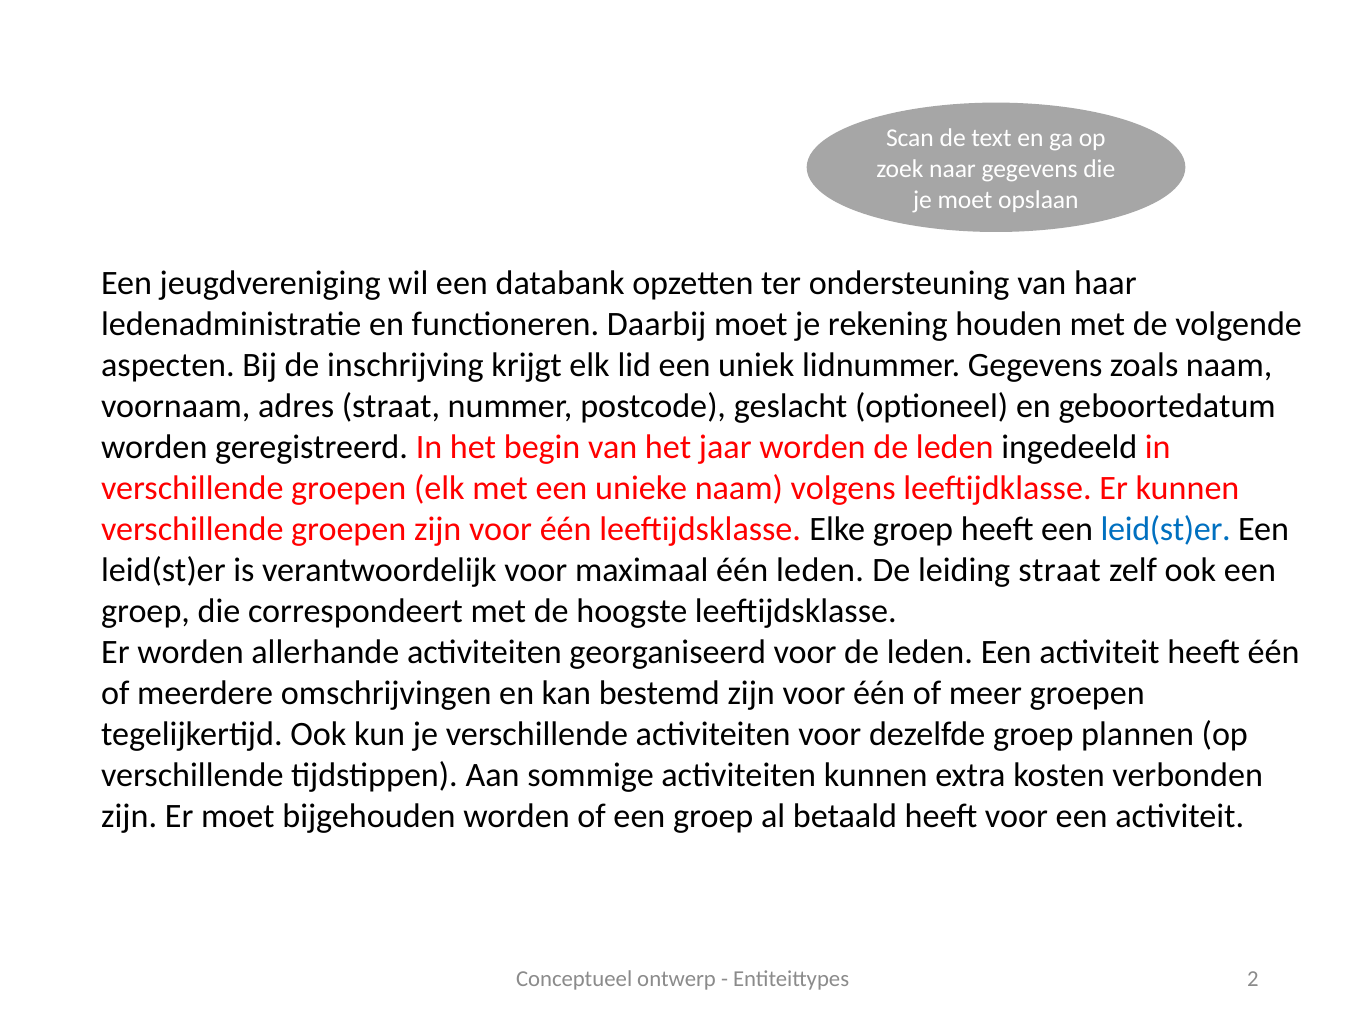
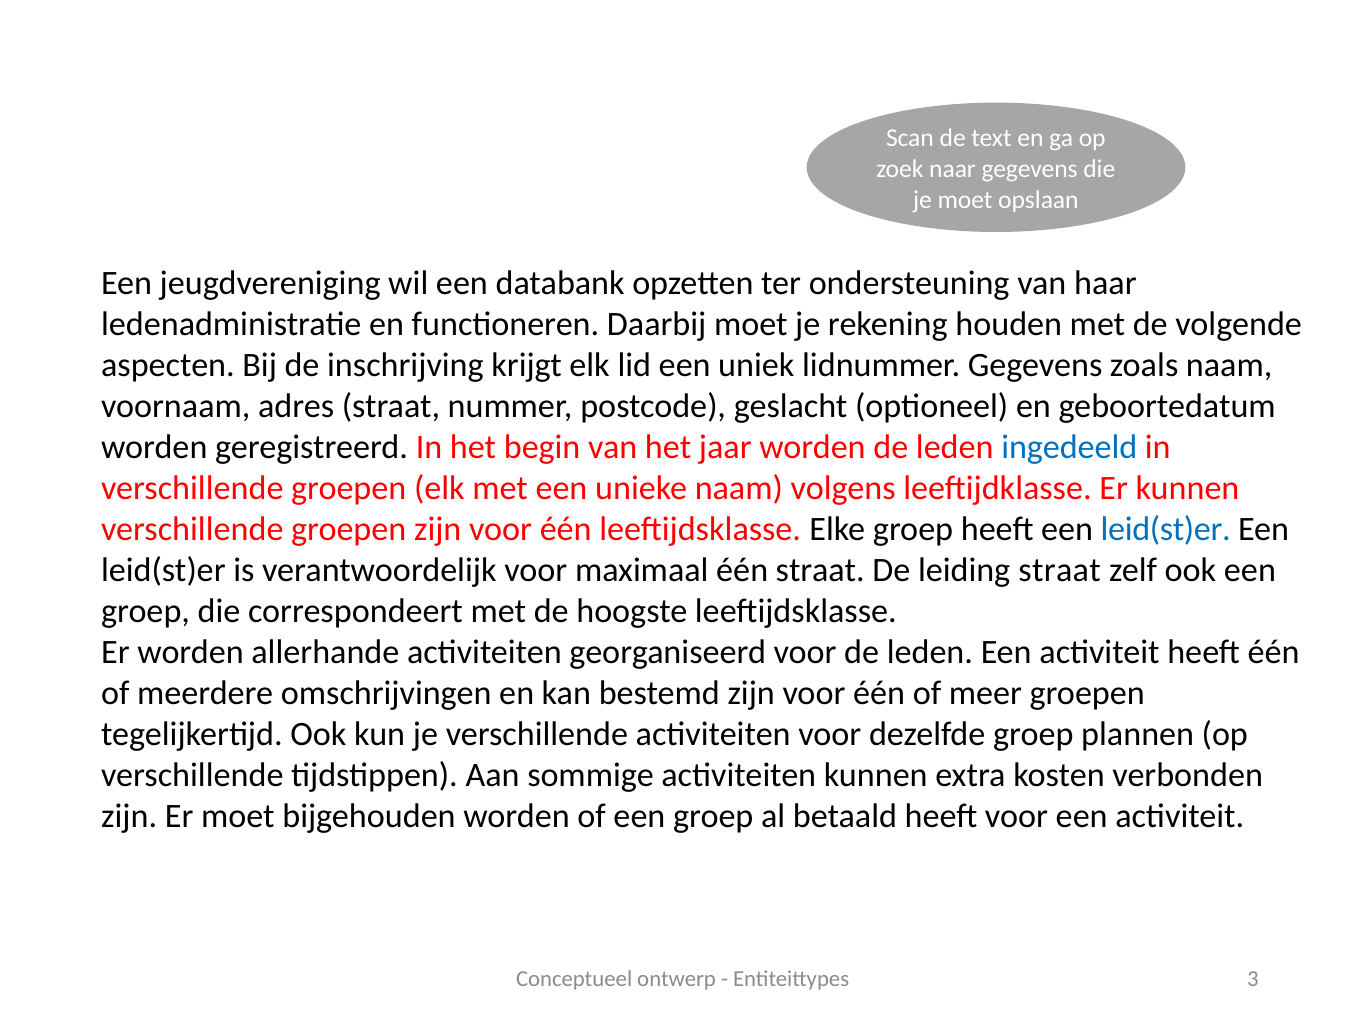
ingedeeld colour: black -> blue
één leden: leden -> straat
2: 2 -> 3
